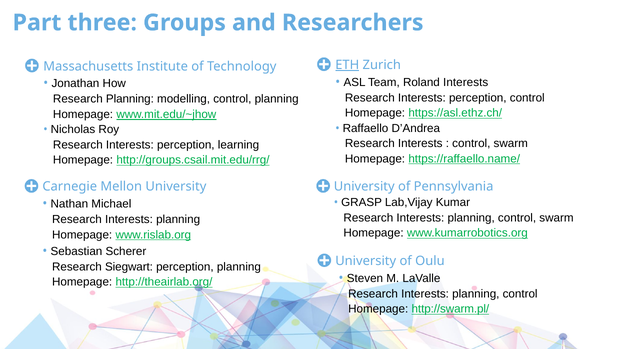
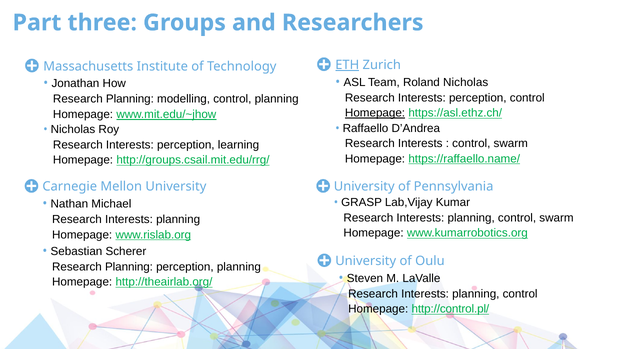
Roland Interests: Interests -> Nicholas
Homepage at (375, 113) underline: none -> present
Siegwart at (129, 267): Siegwart -> Planning
http://swarm.pl/: http://swarm.pl/ -> http://control.pl/
